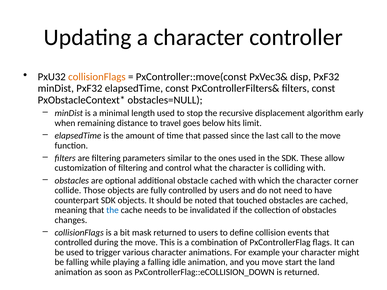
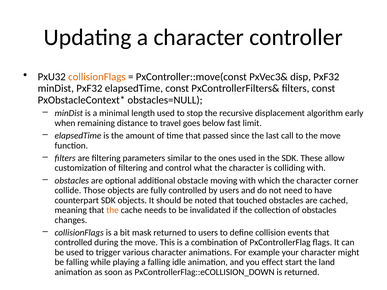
hits: hits -> fast
obstacle cached: cached -> moving
the at (112, 210) colour: blue -> orange
you move: move -> effect
